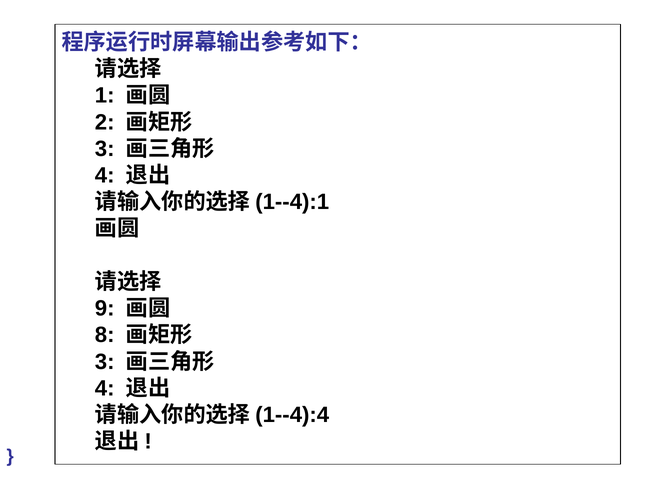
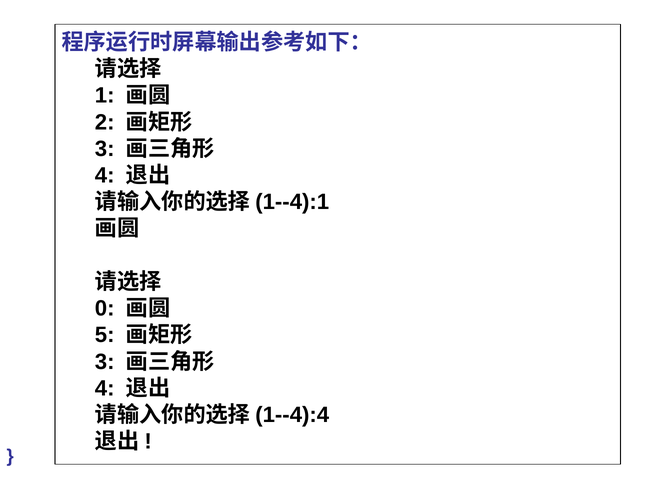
9 at (105, 308): 9 -> 0
8: 8 -> 5
